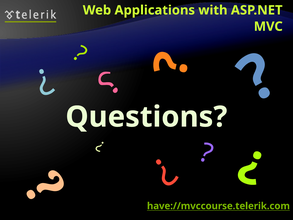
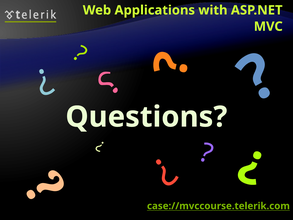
have://mvccourse.telerik.com: have://mvccourse.telerik.com -> case://mvccourse.telerik.com
